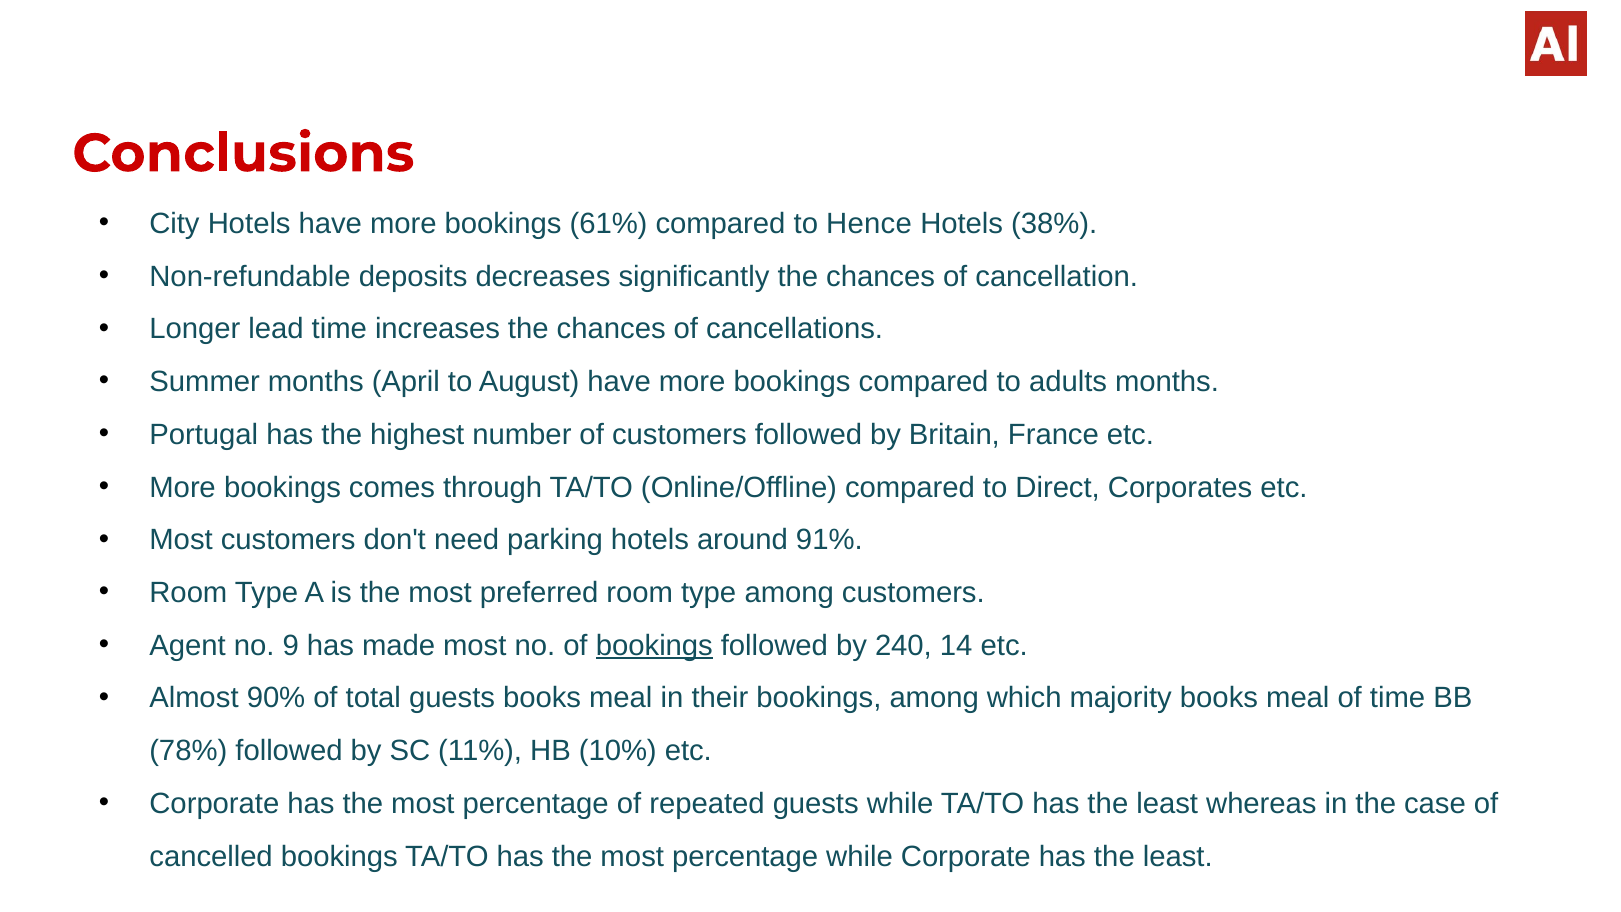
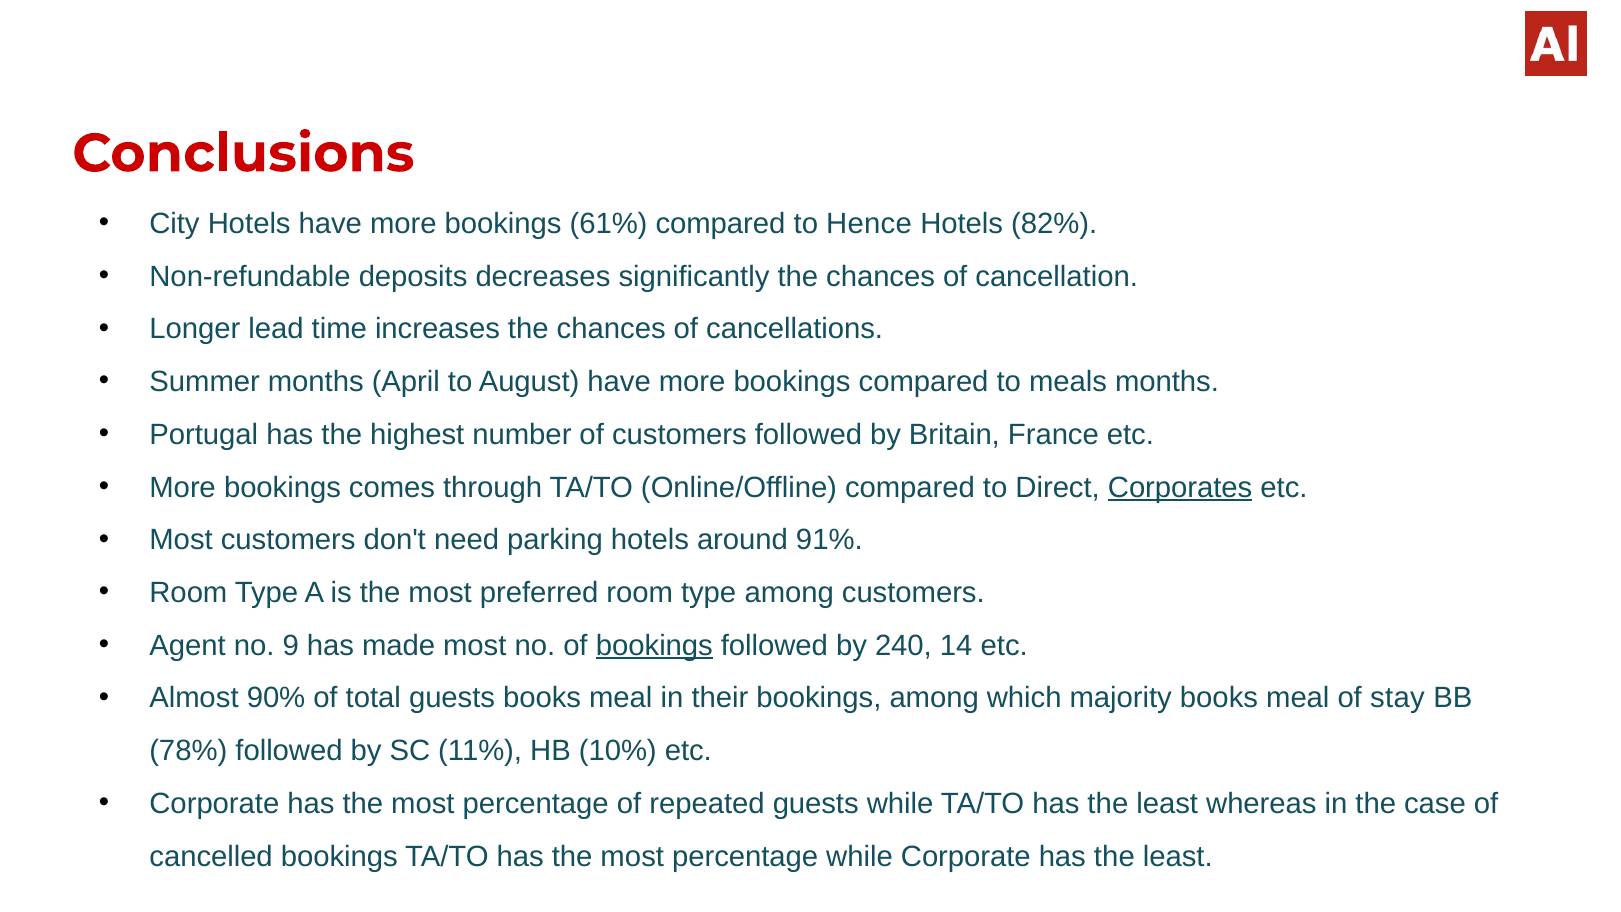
38%: 38% -> 82%
adults: adults -> meals
Corporates underline: none -> present
of time: time -> stay
